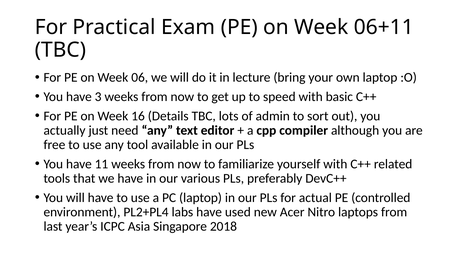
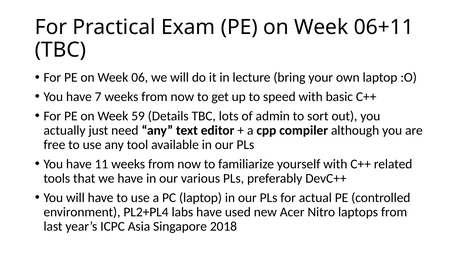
3: 3 -> 7
16: 16 -> 59
